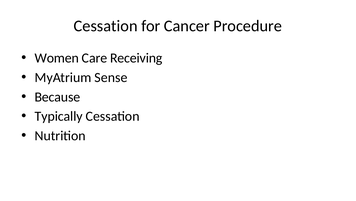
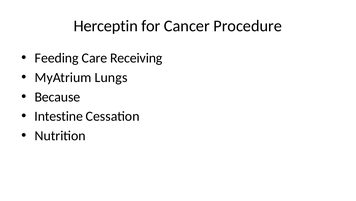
Cessation at (106, 26): Cessation -> Herceptin
Women: Women -> Feeding
Sense: Sense -> Lungs
Typically: Typically -> Intestine
